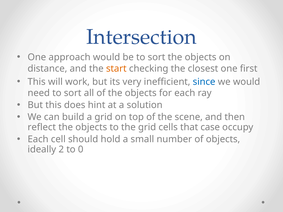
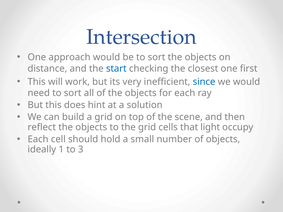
start colour: orange -> blue
case: case -> light
2: 2 -> 1
0: 0 -> 3
